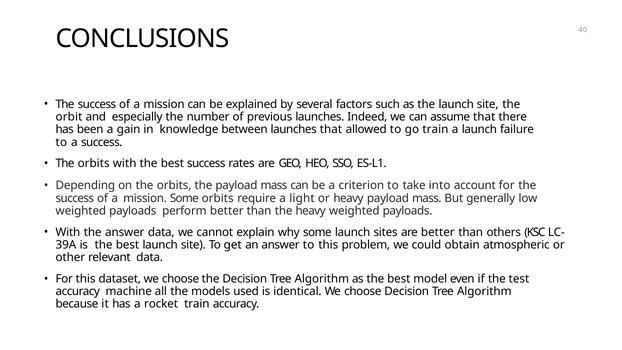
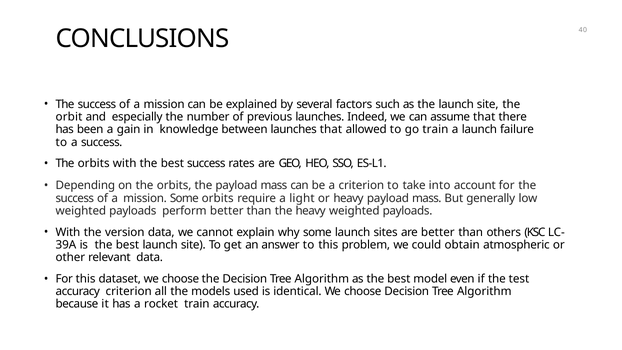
the answer: answer -> version
accuracy machine: machine -> criterion
